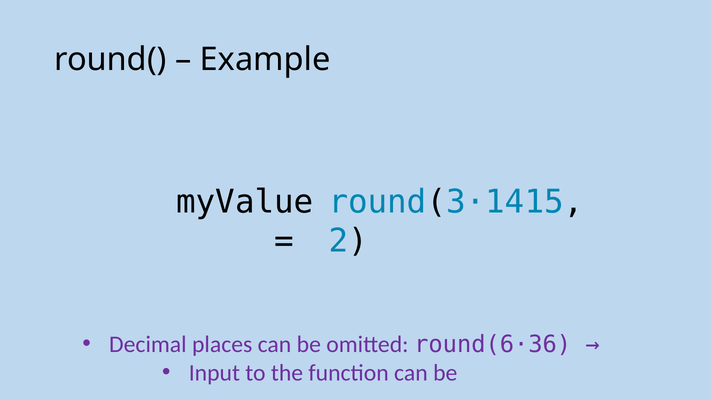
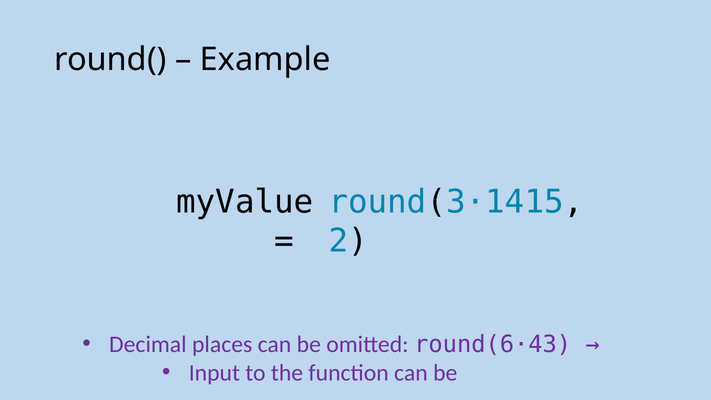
round(6·36: round(6·36 -> round(6·43
